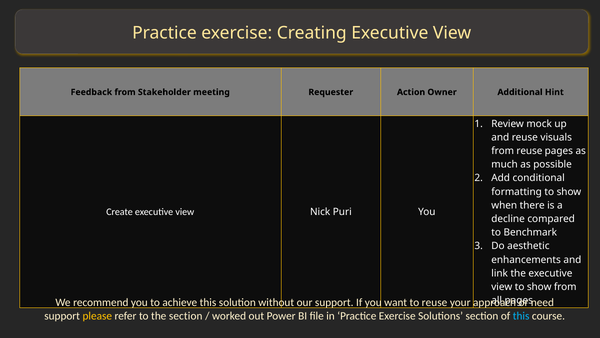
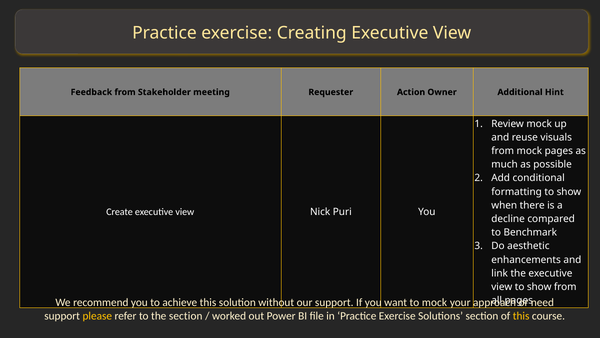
from reuse: reuse -> mock
to reuse: reuse -> mock
this at (521, 316) colour: light blue -> yellow
